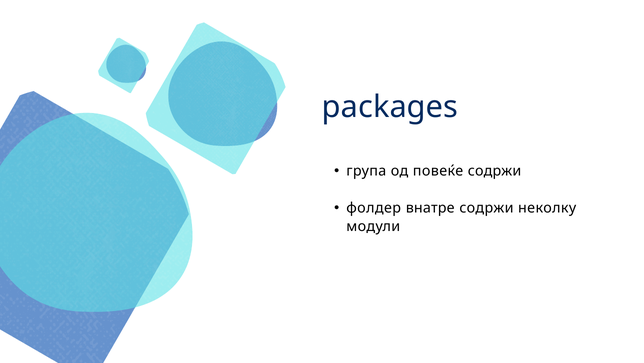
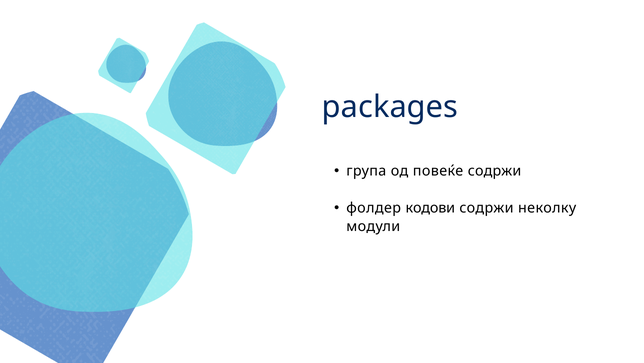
внатре: внатре -> кодови
